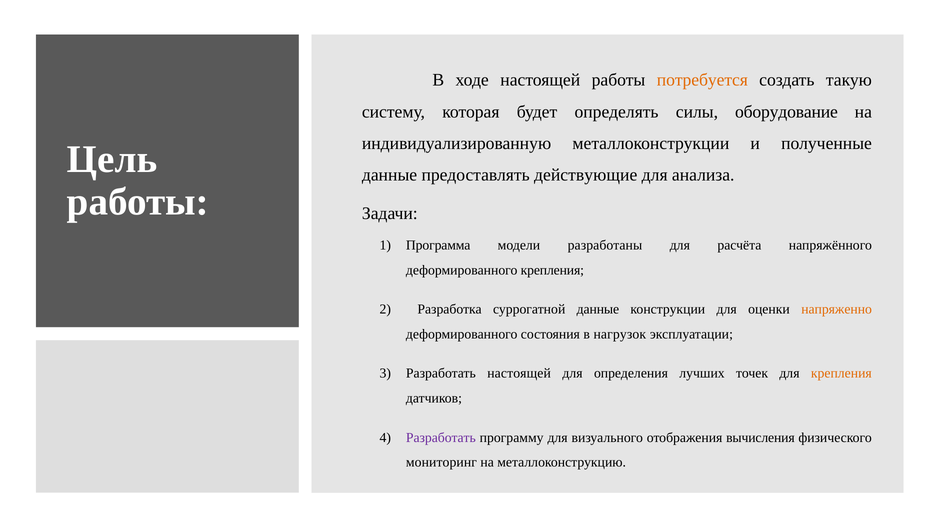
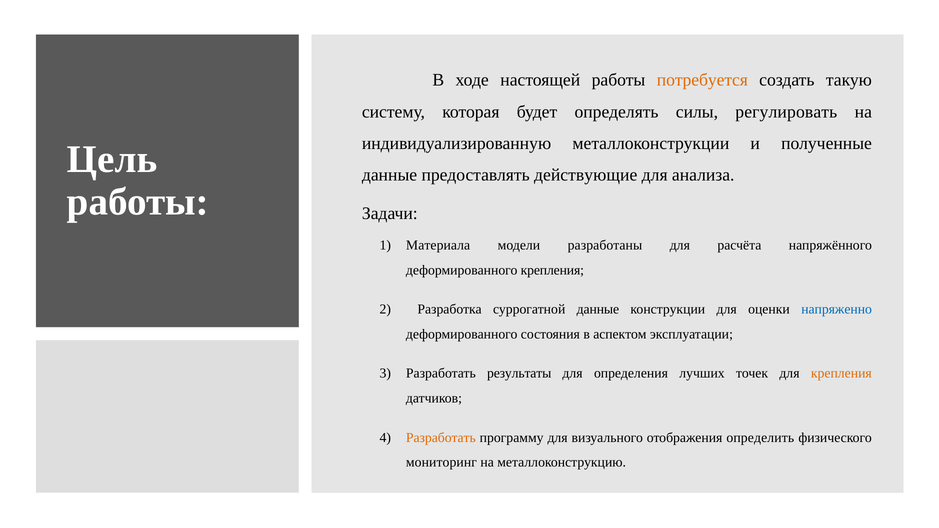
оборудование: оборудование -> регулировать
Программа: Программа -> Материала
напряженно colour: orange -> blue
нагрузок: нагрузок -> аспектом
Разработать настоящей: настоящей -> результаты
Разработать at (441, 438) colour: purple -> orange
вычисления: вычисления -> определить
